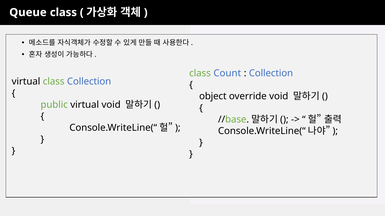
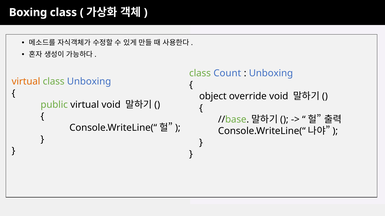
Queue: Queue -> Boxing
Collection at (271, 73): Collection -> Unboxing
virtual at (26, 82) colour: black -> orange
class Collection: Collection -> Unboxing
